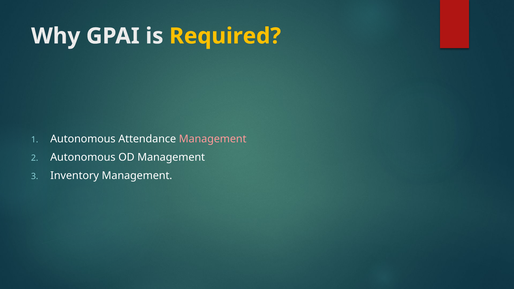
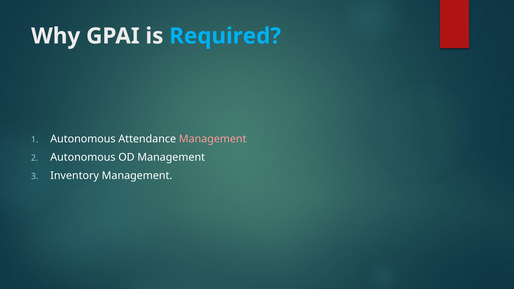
Required colour: yellow -> light blue
